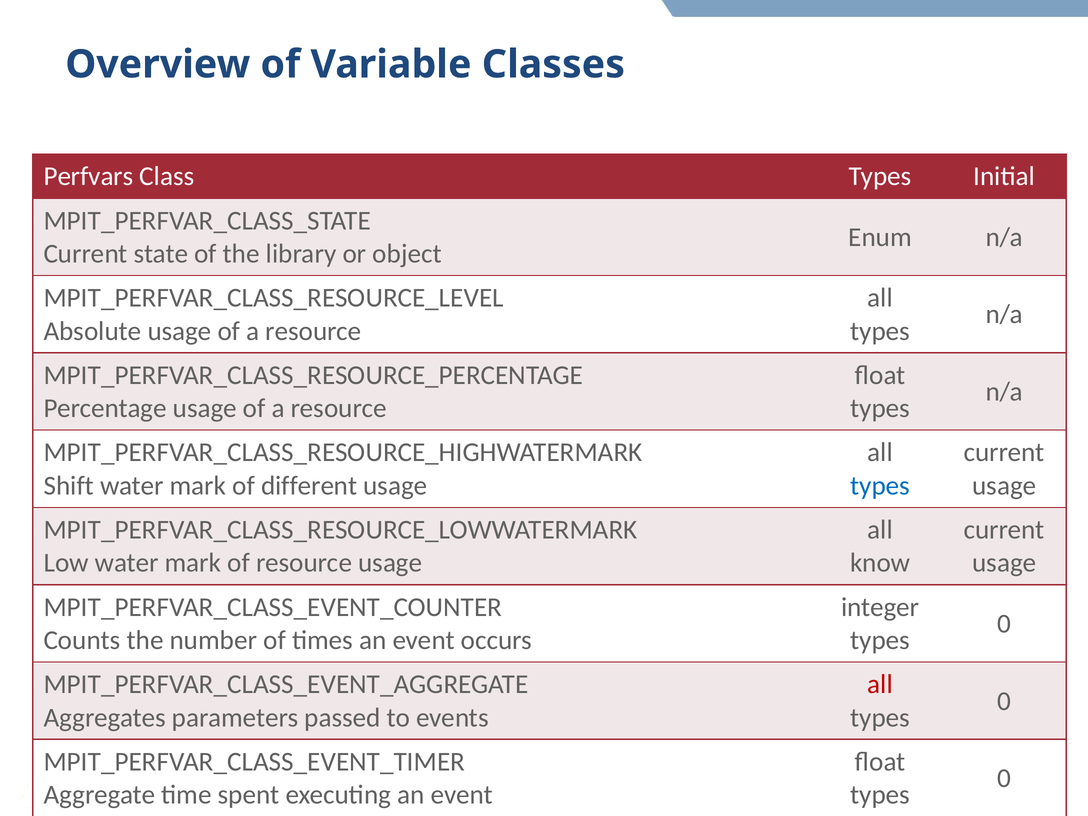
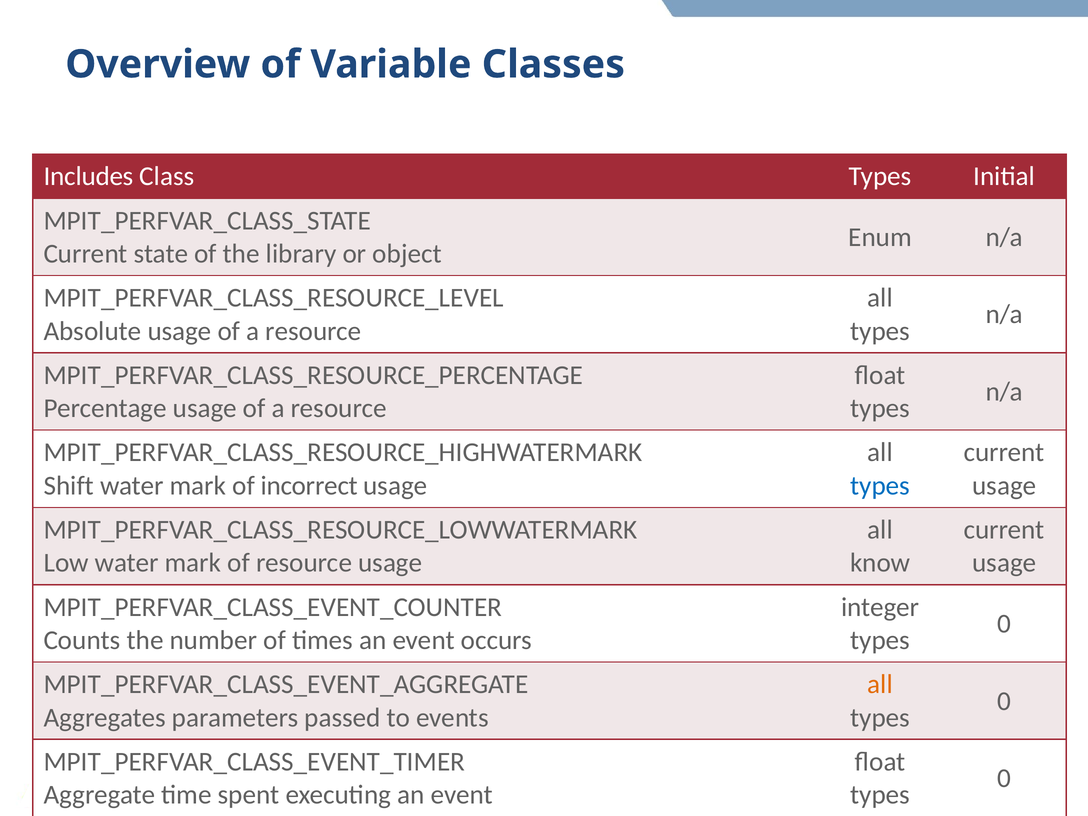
Perfvars: Perfvars -> Includes
different: different -> incorrect
all at (880, 684) colour: red -> orange
